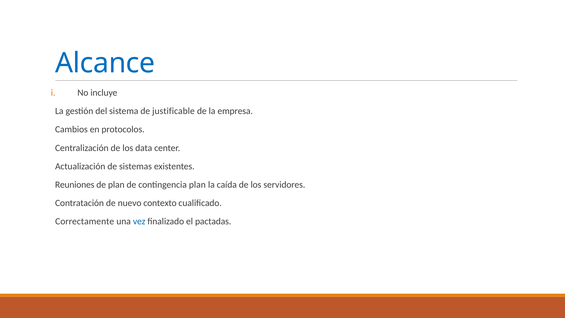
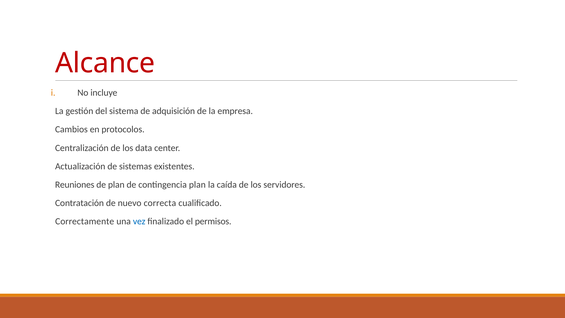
Alcance colour: blue -> red
justificable: justificable -> adquisición
contexto: contexto -> correcta
pactadas: pactadas -> permisos
